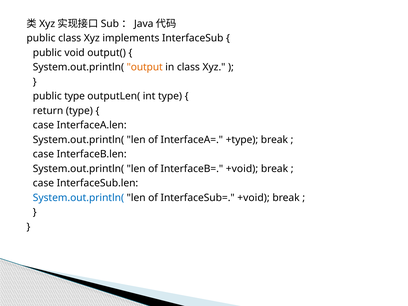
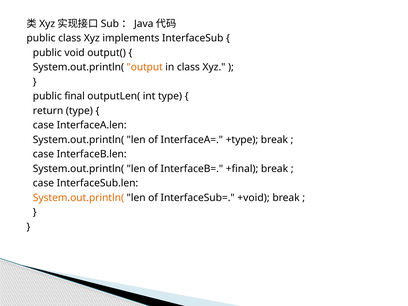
public type: type -> final
InterfaceB= +void: +void -> +final
System.out.println( at (78, 198) colour: blue -> orange
